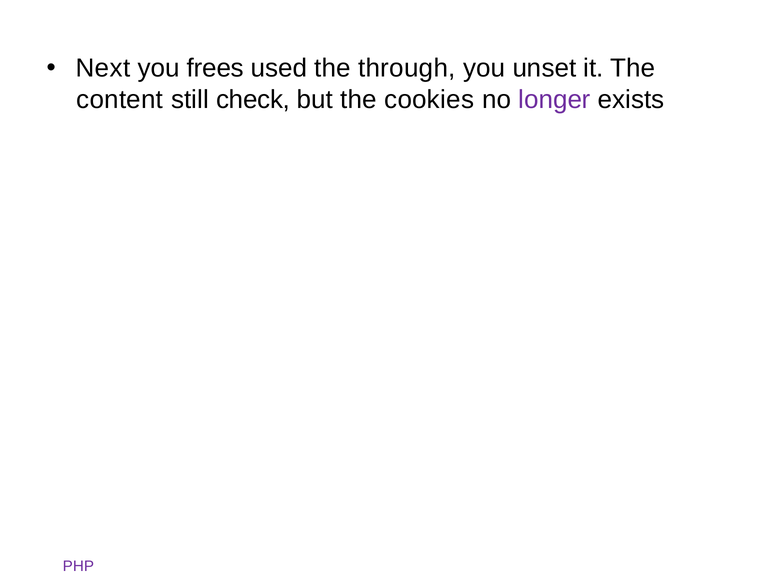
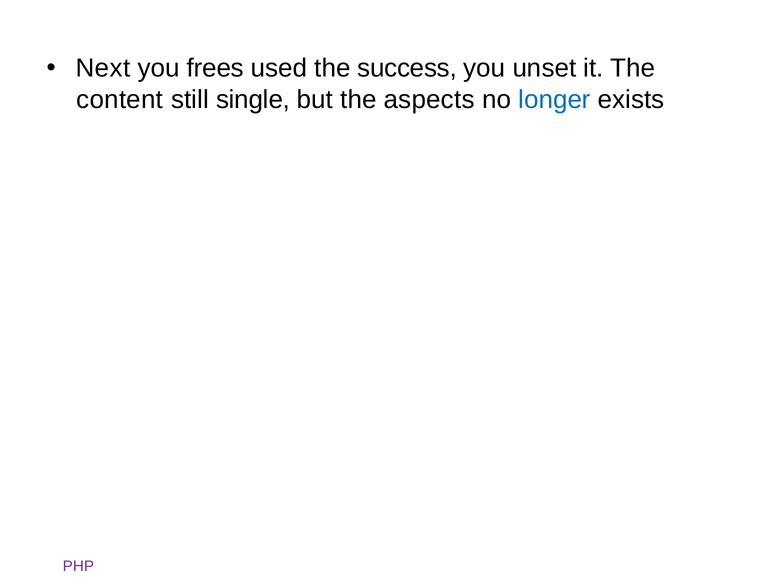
through: through -> success
check: check -> single
cookies: cookies -> aspects
longer colour: purple -> blue
